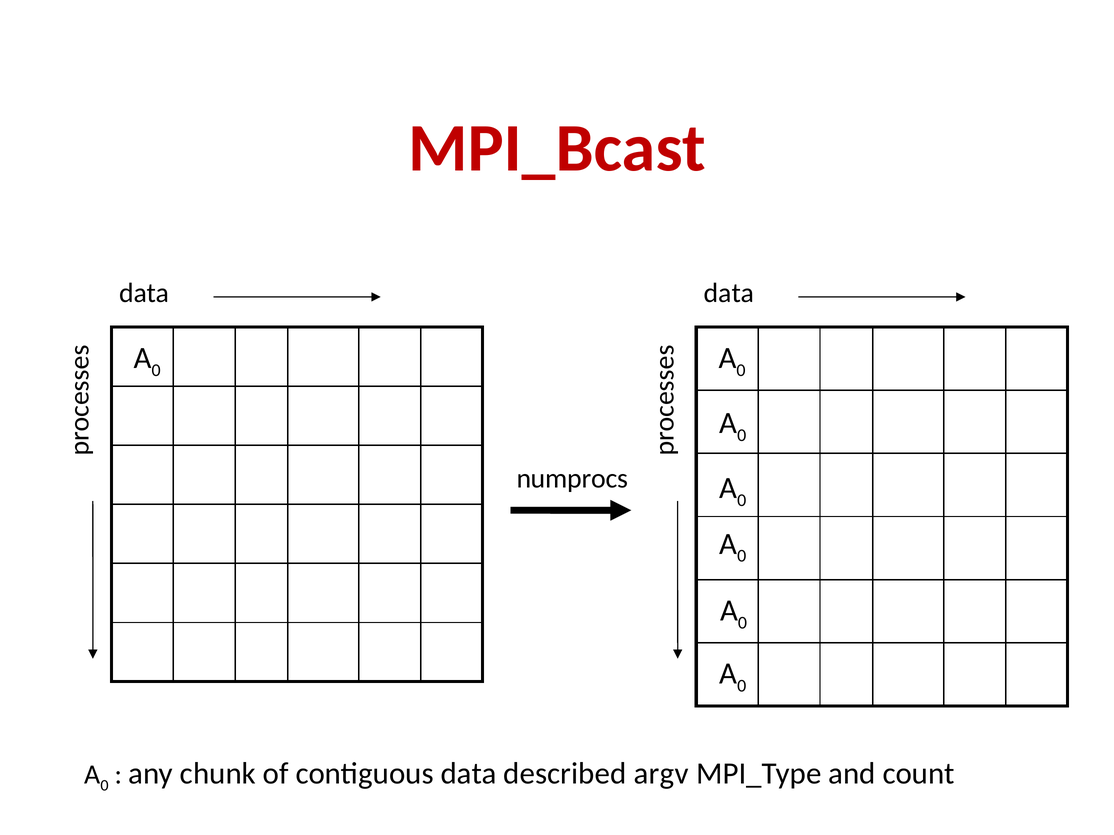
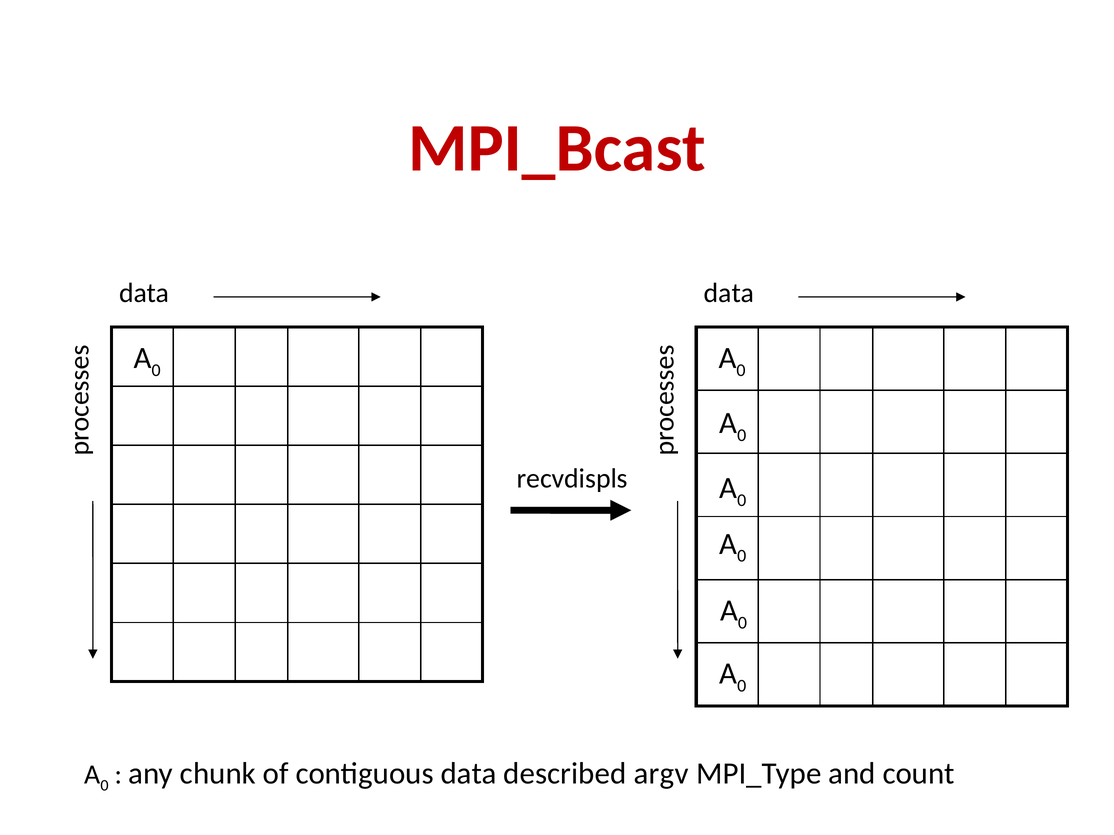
numprocs: numprocs -> recvdispls
